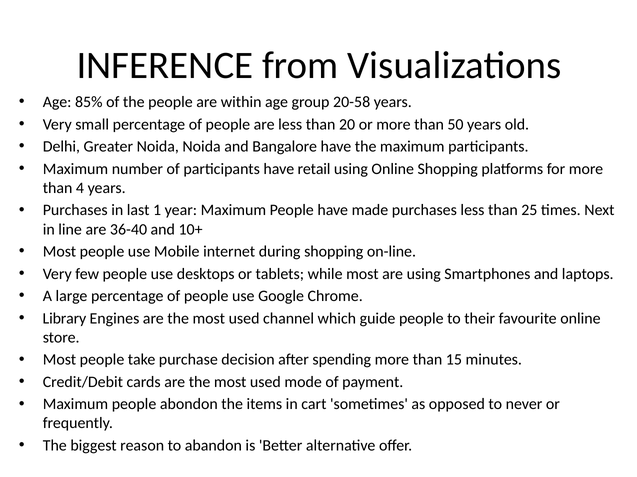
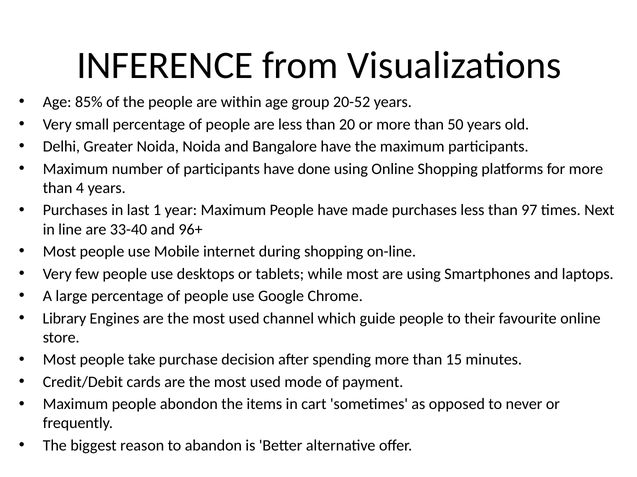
20-58: 20-58 -> 20-52
retail: retail -> done
25: 25 -> 97
36-40: 36-40 -> 33-40
10+: 10+ -> 96+
